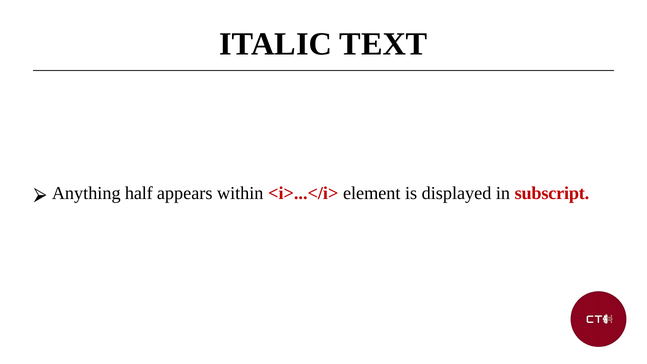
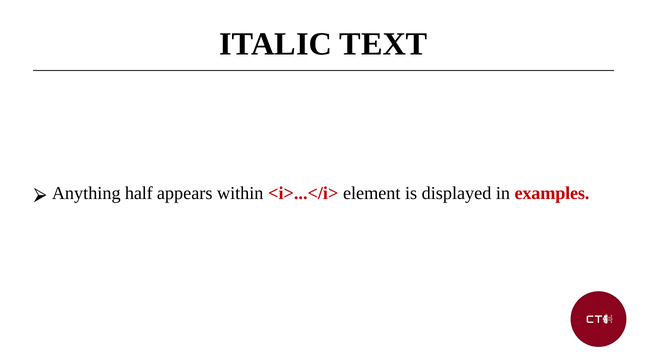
subscript: subscript -> examples
